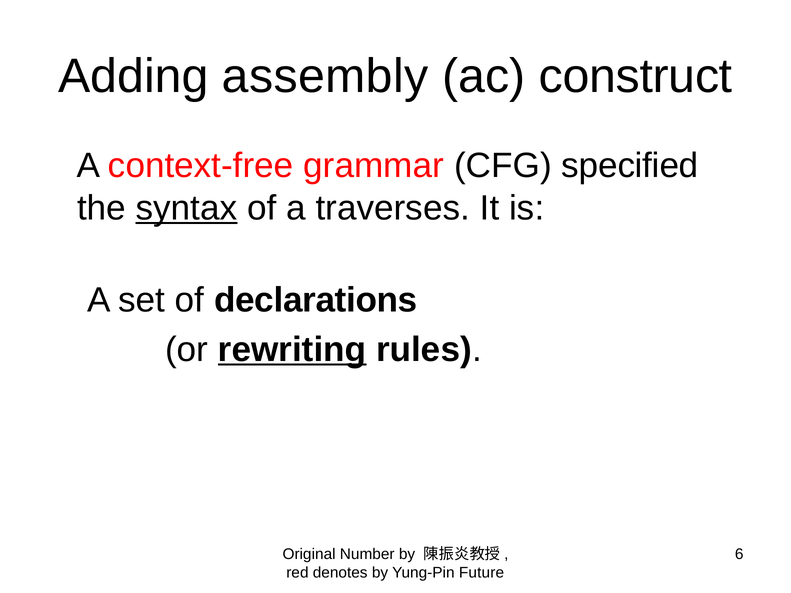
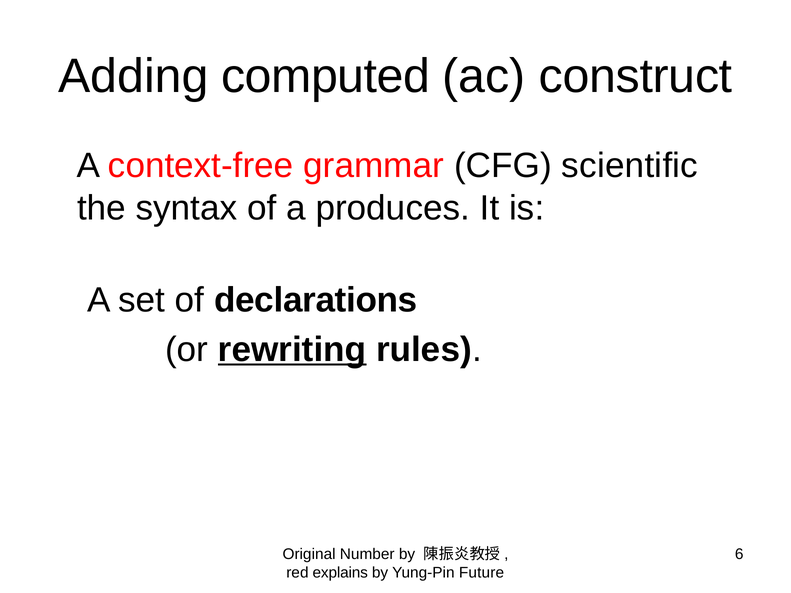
assembly: assembly -> computed
specified: specified -> scientific
syntax underline: present -> none
traverses: traverses -> produces
denotes: denotes -> explains
